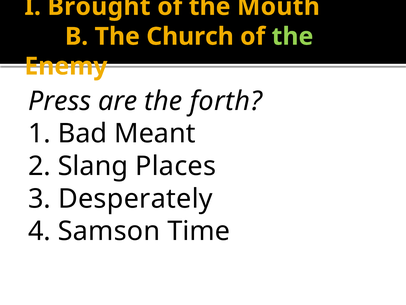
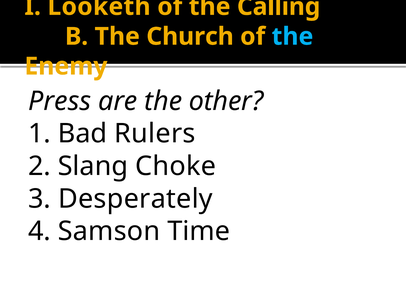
Brought: Brought -> Looketh
Mouth: Mouth -> Calling
the at (292, 36) colour: light green -> light blue
forth: forth -> other
Meant: Meant -> Rulers
Places: Places -> Choke
